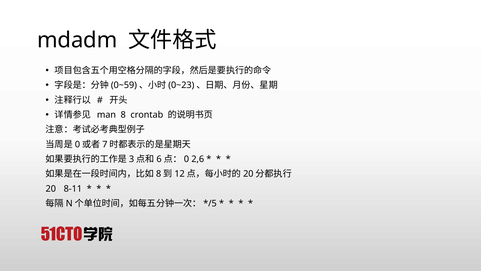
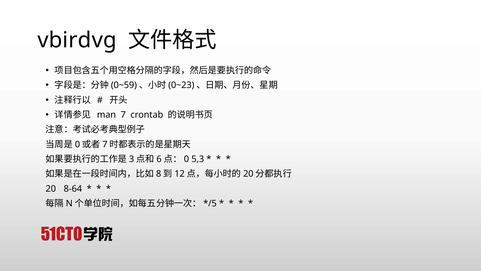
mdadm: mdadm -> vbirdvg
8: 8 -> 7
2,6: 2,6 -> 5,3
8-11: 8-11 -> 8-64
